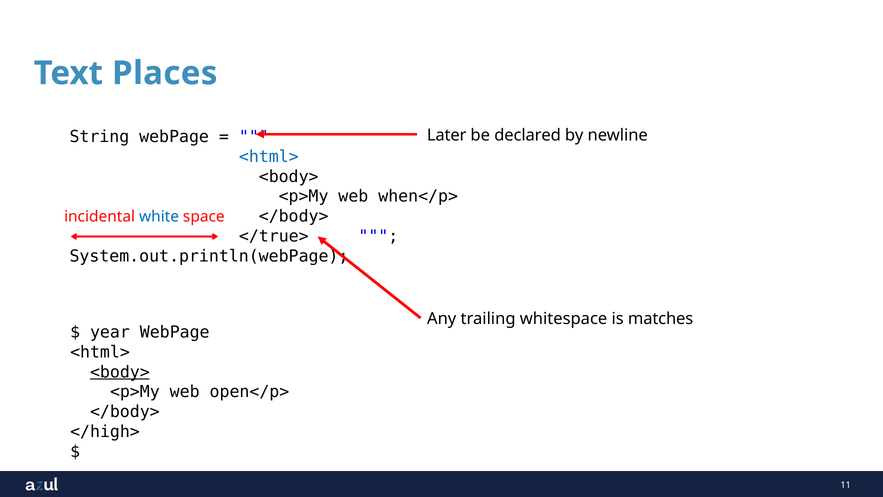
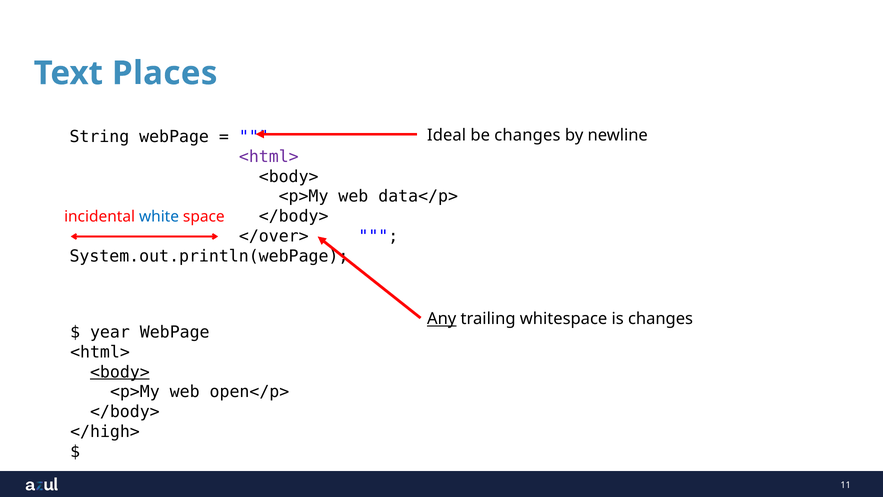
Later: Later -> Ideal
be declared: declared -> changes
<html> at (269, 157) colour: blue -> purple
when</p>: when</p> -> data</p>
</true>: </true> -> </over>
Any underline: none -> present
is matches: matches -> changes
